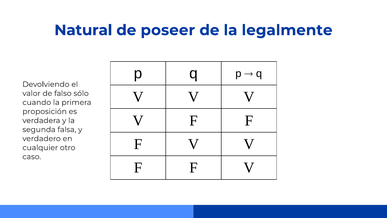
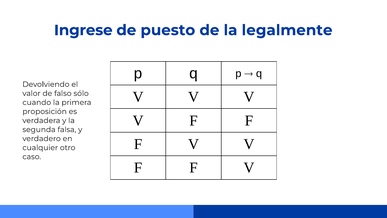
Natural: Natural -> Ingrese
poseer: poseer -> puesto
